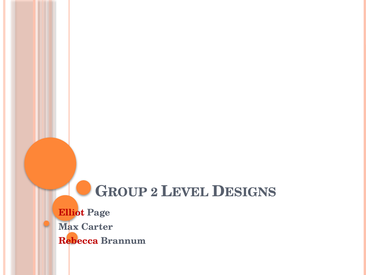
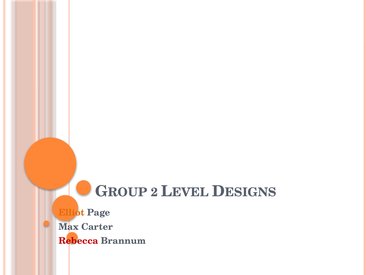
Elliot colour: red -> orange
